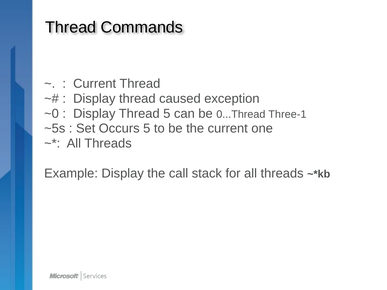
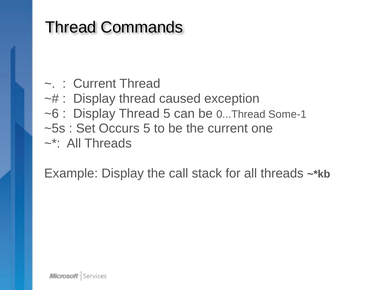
~0: ~0 -> ~6
Three-1: Three-1 -> Some-1
